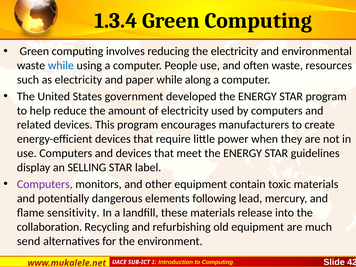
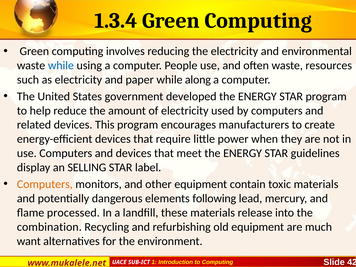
Computers at (45, 184) colour: purple -> orange
sensitivity: sensitivity -> processed
collaboration: collaboration -> combination
send: send -> want
